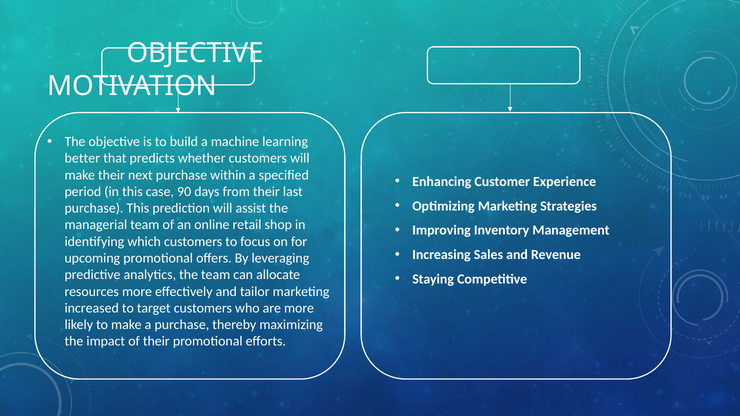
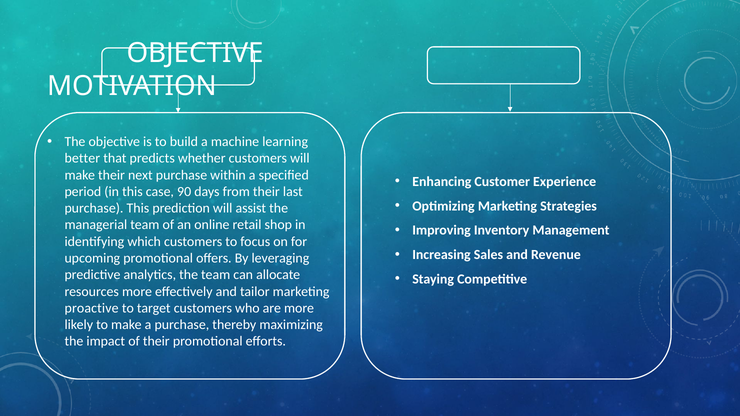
increased: increased -> proactive
